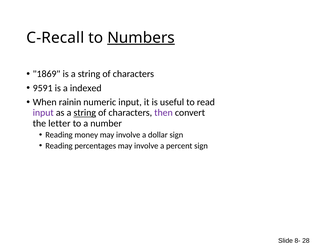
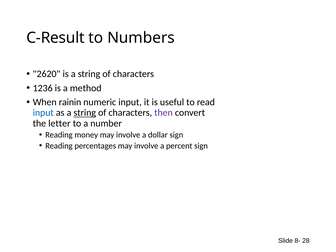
C-Recall: C-Recall -> C-Result
Numbers underline: present -> none
1869: 1869 -> 2620
9591: 9591 -> 1236
indexed: indexed -> method
input at (43, 113) colour: purple -> blue
